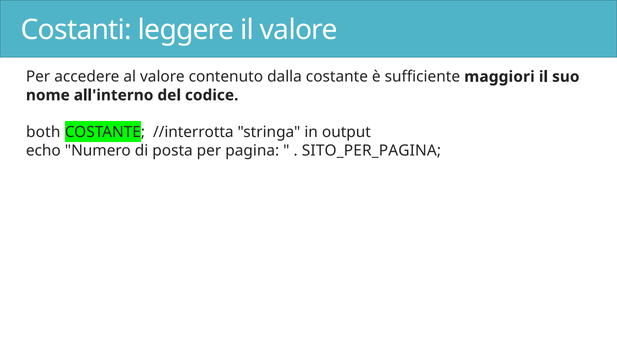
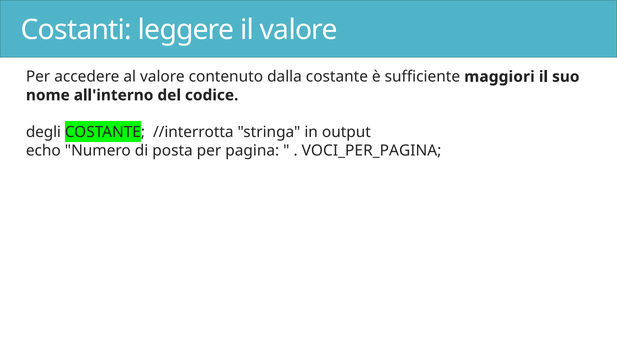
both: both -> degli
SITO_PER_PAGINA: SITO_PER_PAGINA -> VOCI_PER_PAGINA
